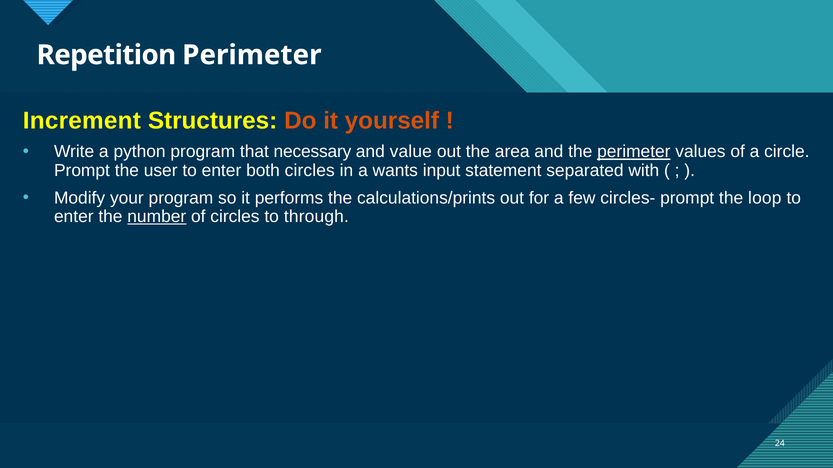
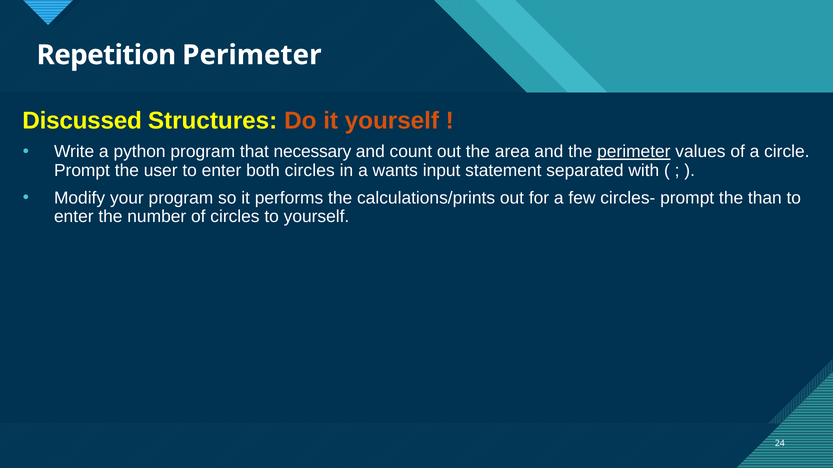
Increment: Increment -> Discussed
value: value -> count
loop: loop -> than
number underline: present -> none
to through: through -> yourself
